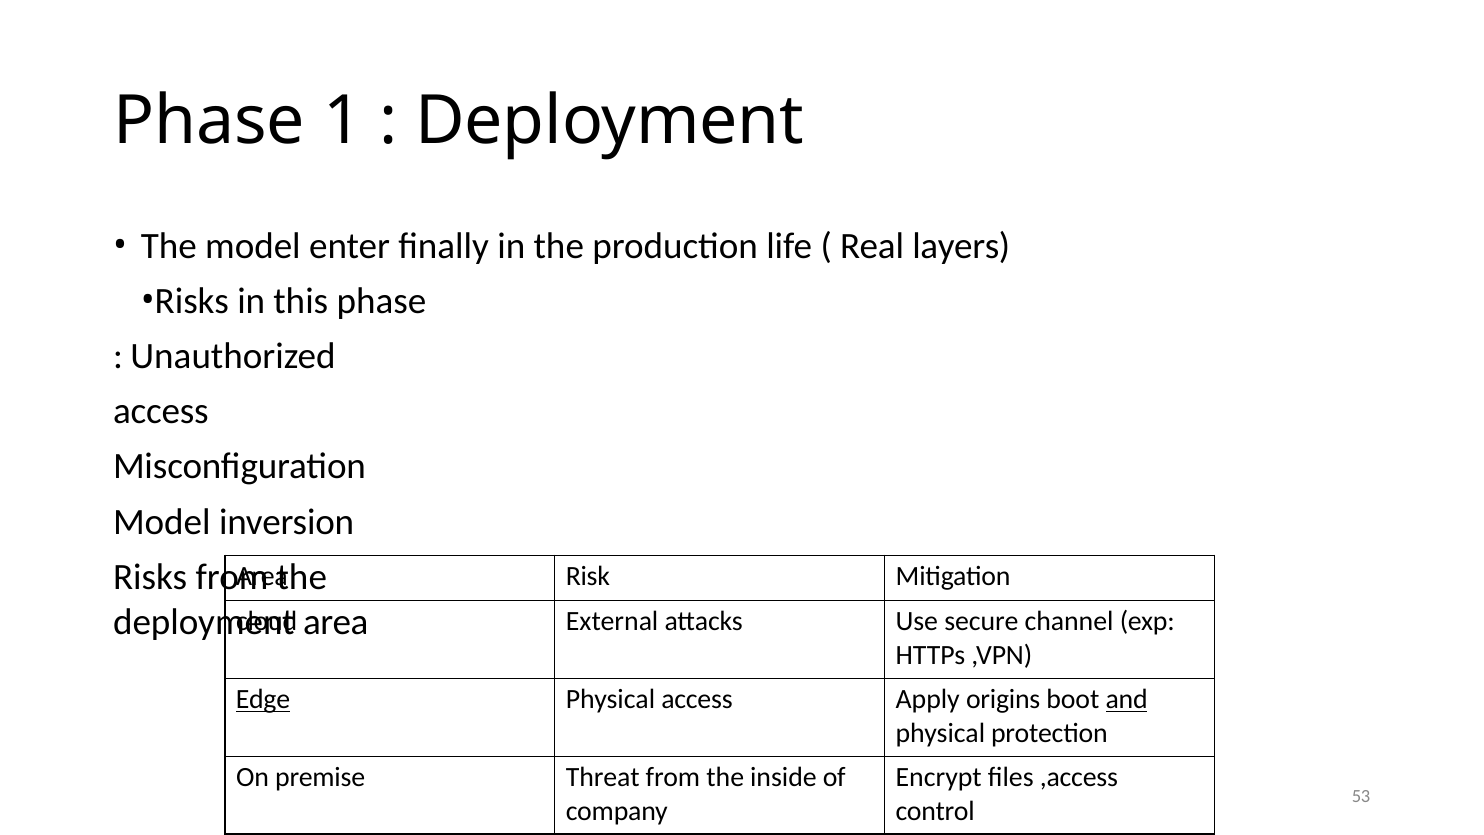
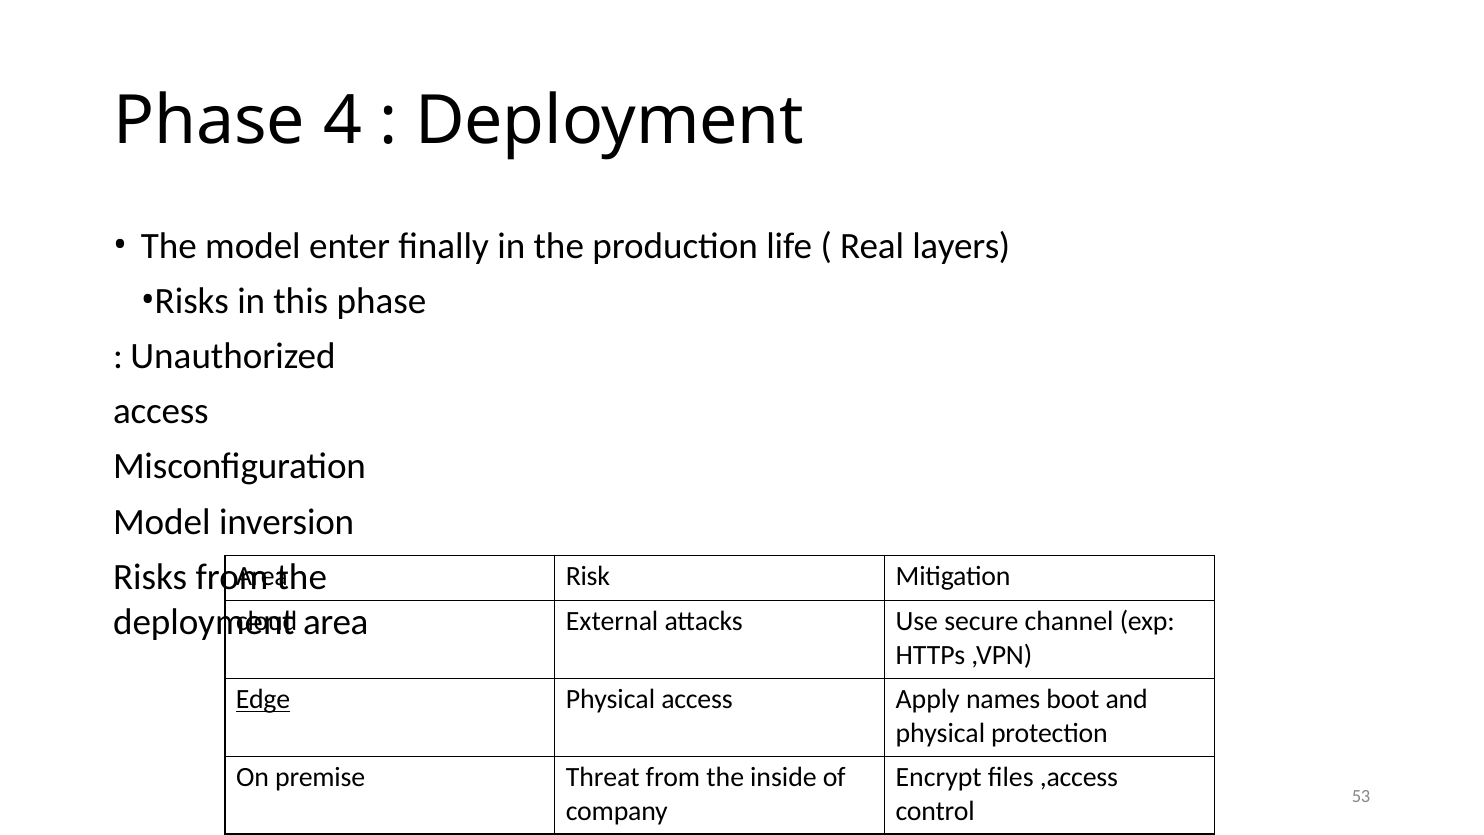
1: 1 -> 4
origins: origins -> names
and underline: present -> none
